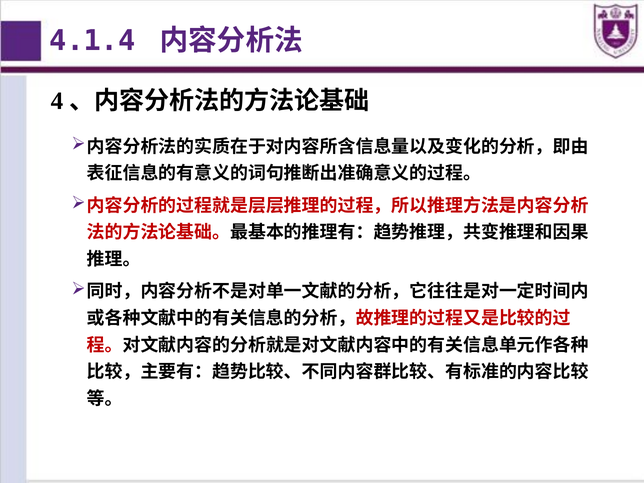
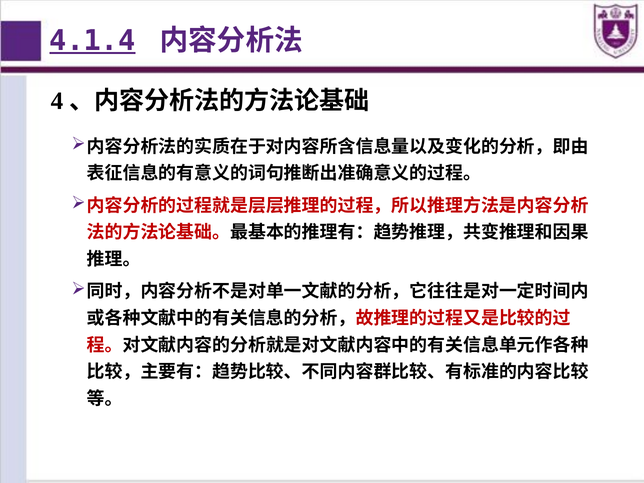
4.1.4 underline: none -> present
